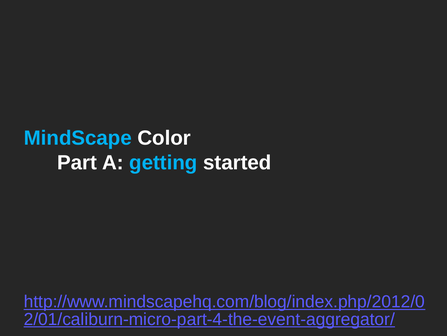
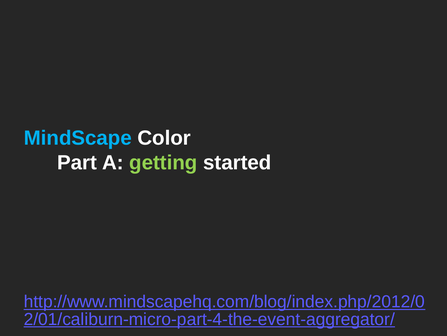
getting colour: light blue -> light green
